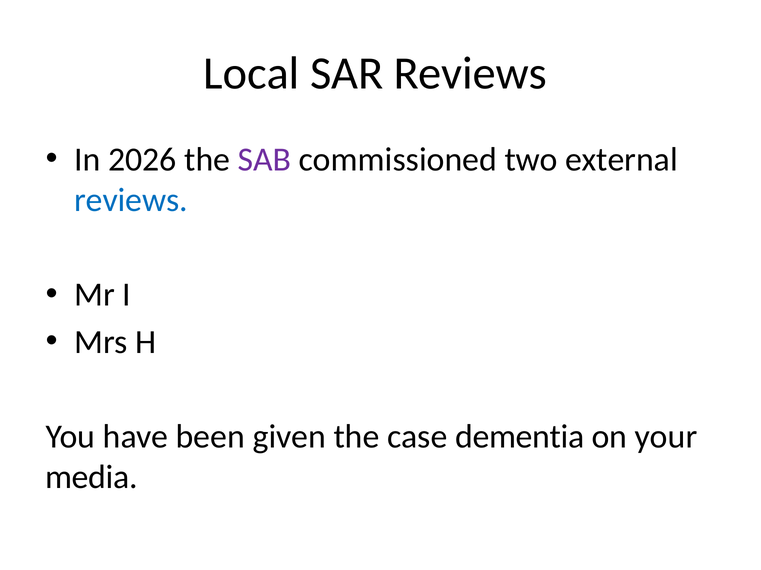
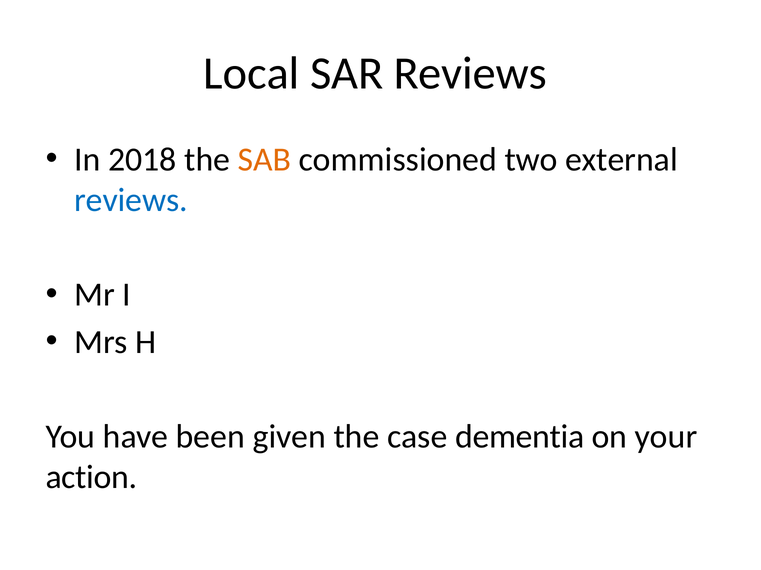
2026: 2026 -> 2018
SAB colour: purple -> orange
media: media -> action
